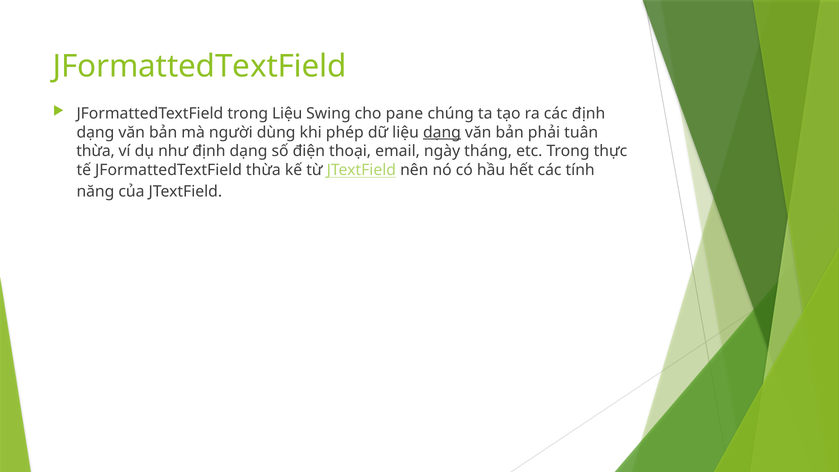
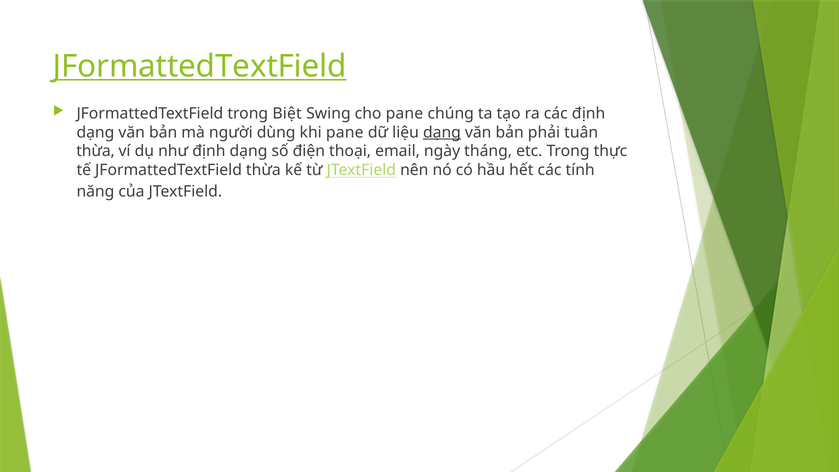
JFormattedTextField at (200, 66) underline: none -> present
trong Liệu: Liệu -> Biệt
khi phép: phép -> pane
